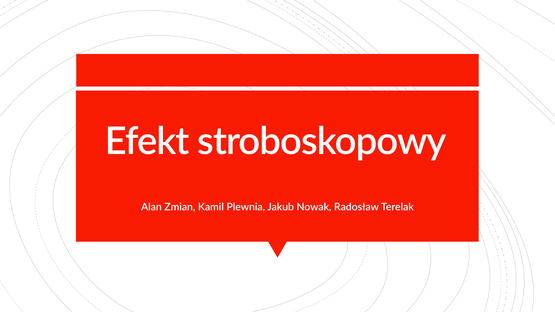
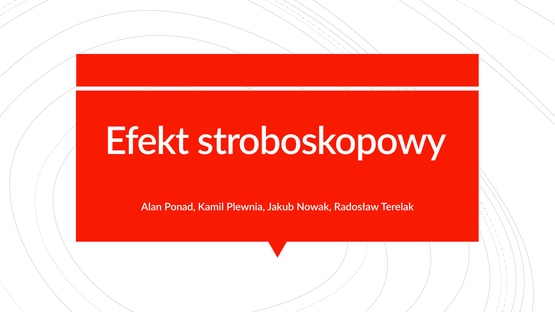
Zmian: Zmian -> Ponad
